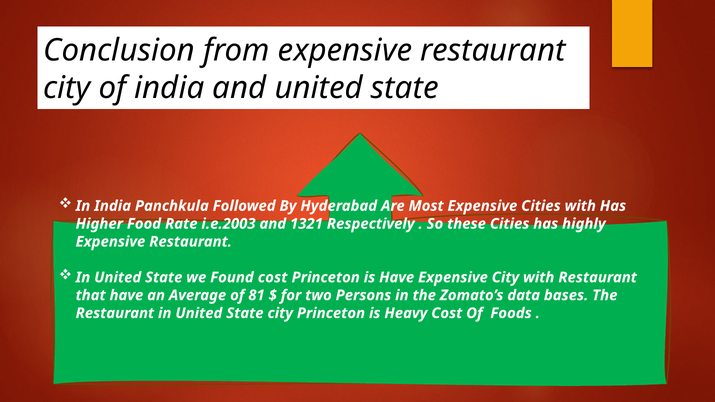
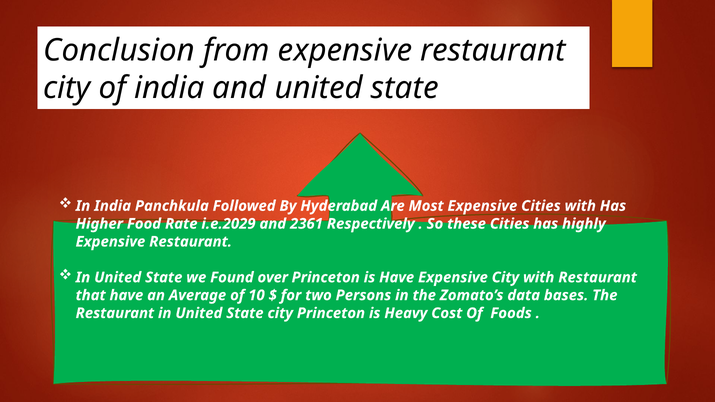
i.e.2003: i.e.2003 -> i.e.2029
1321: 1321 -> 2361
Found cost: cost -> over
81: 81 -> 10
